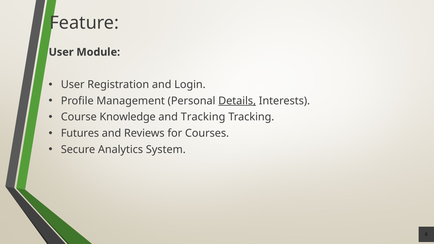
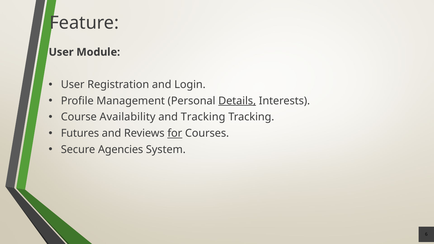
Knowledge: Knowledge -> Availability
for underline: none -> present
Analytics: Analytics -> Agencies
